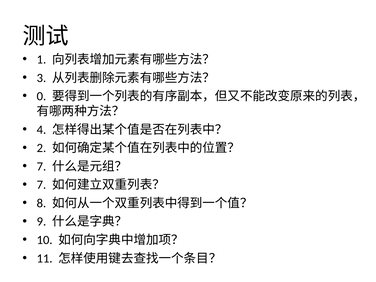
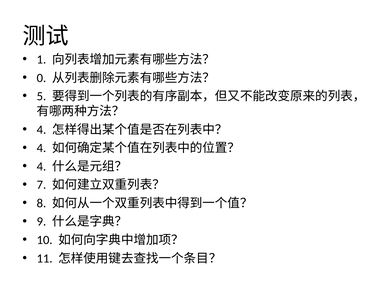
3: 3 -> 0
0: 0 -> 5
2 at (41, 148): 2 -> 4
7 at (41, 166): 7 -> 4
